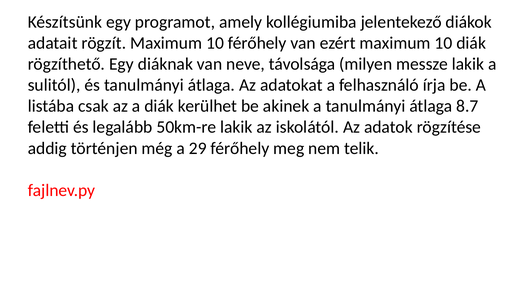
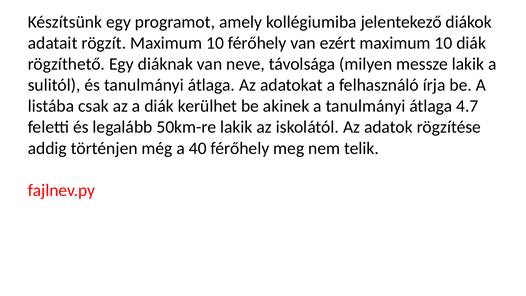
8.7: 8.7 -> 4.7
29: 29 -> 40
